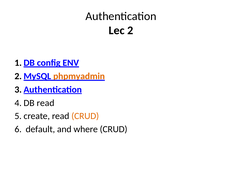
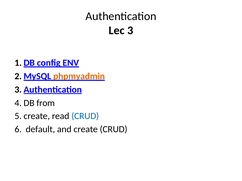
2: 2 -> 3
read at (46, 103): read -> from
CRUD at (85, 116) colour: orange -> blue
where: where -> create
